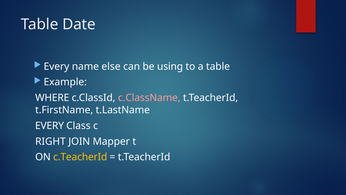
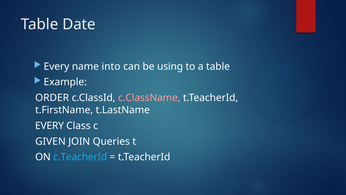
else: else -> into
WHERE: WHERE -> ORDER
RIGHT: RIGHT -> GIVEN
Mapper: Mapper -> Queries
c.TeacherId colour: yellow -> light blue
